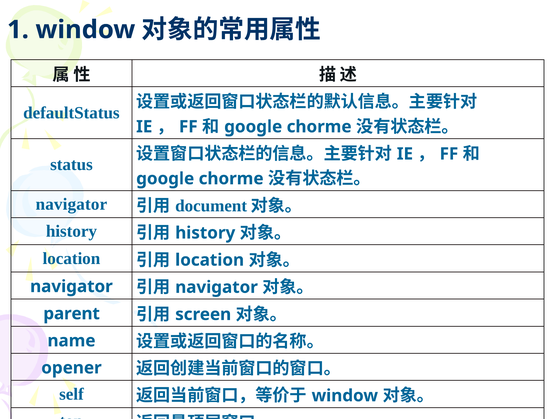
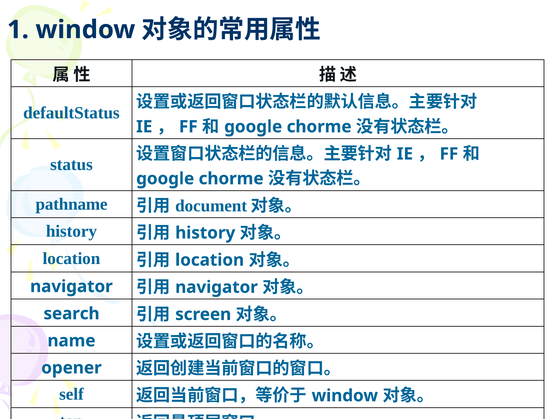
navigator at (71, 204): navigator -> pathname
parent at (72, 314): parent -> search
